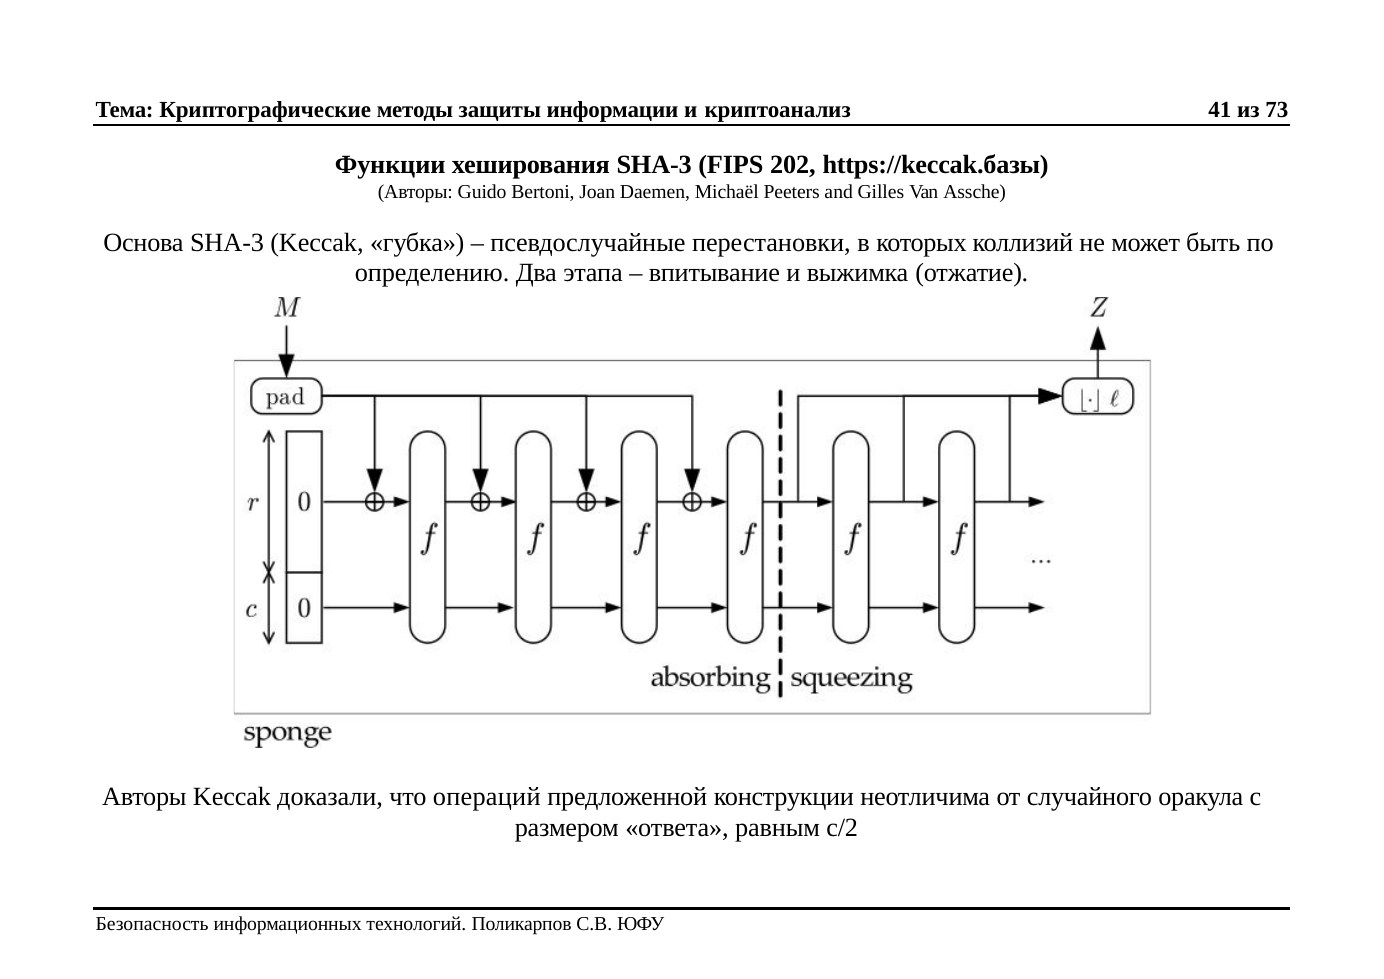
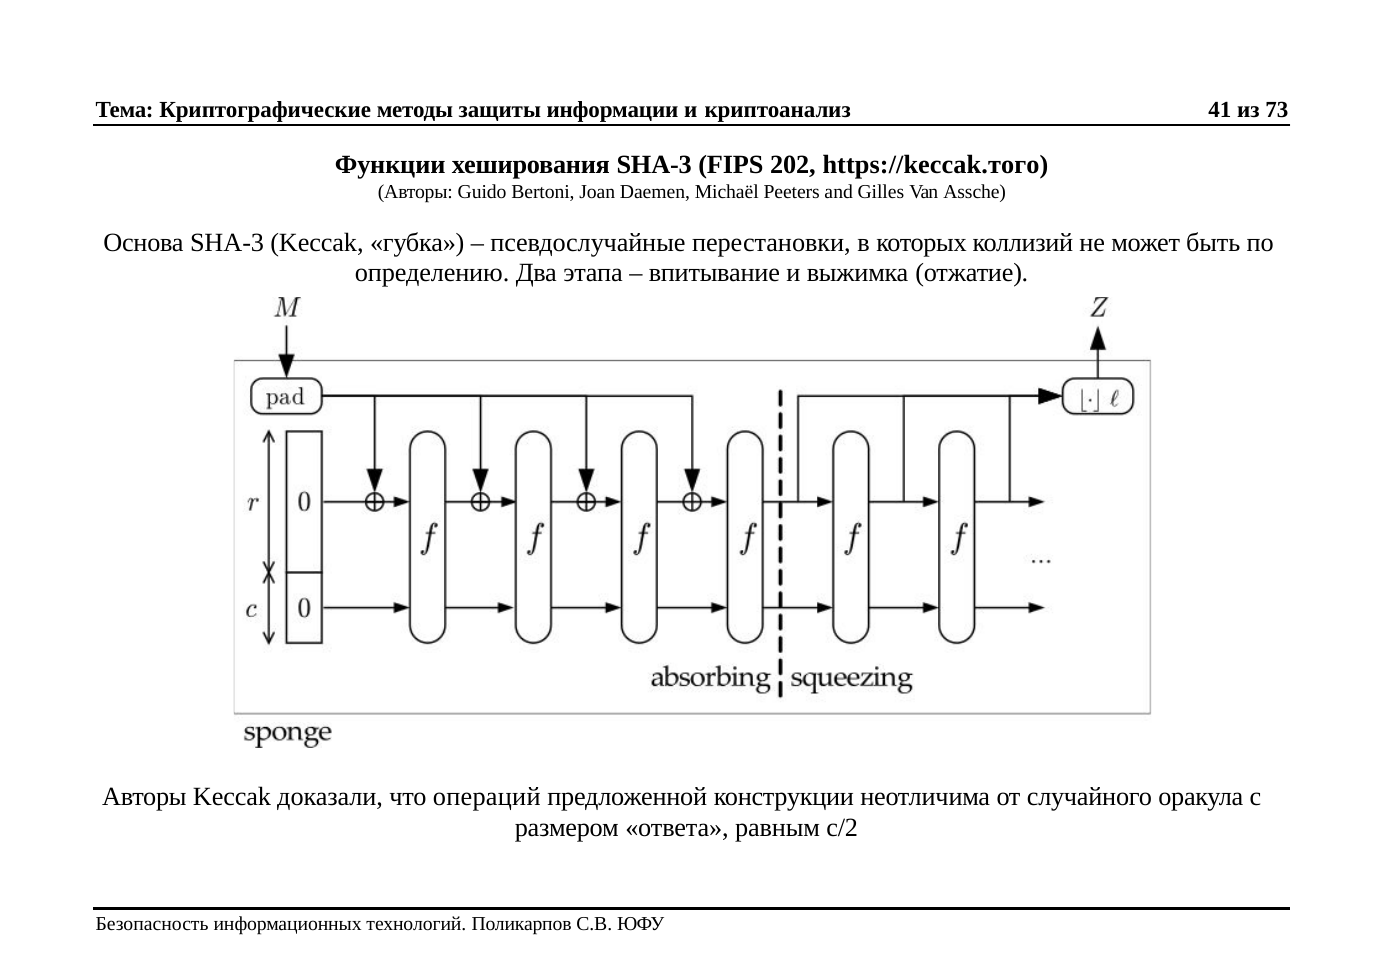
https://keccak.базы: https://keccak.базы -> https://keccak.того
